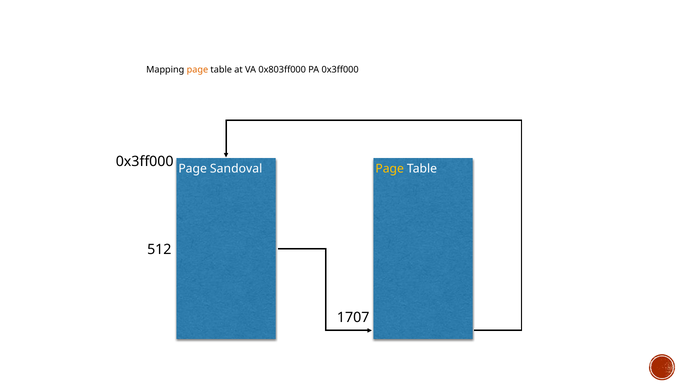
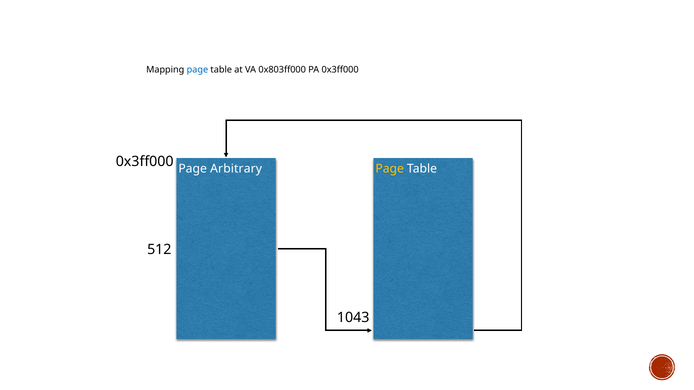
page at (197, 70) colour: orange -> blue
Sandoval: Sandoval -> Arbitrary
1707: 1707 -> 1043
